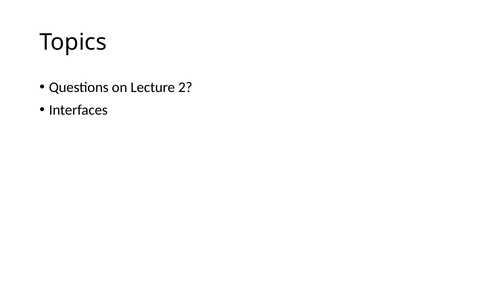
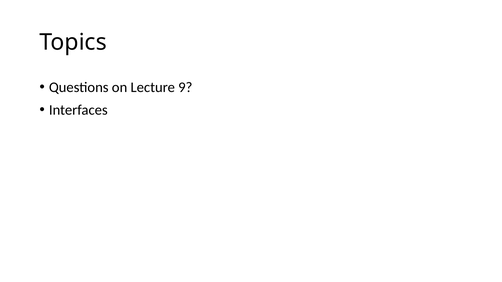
2: 2 -> 9
